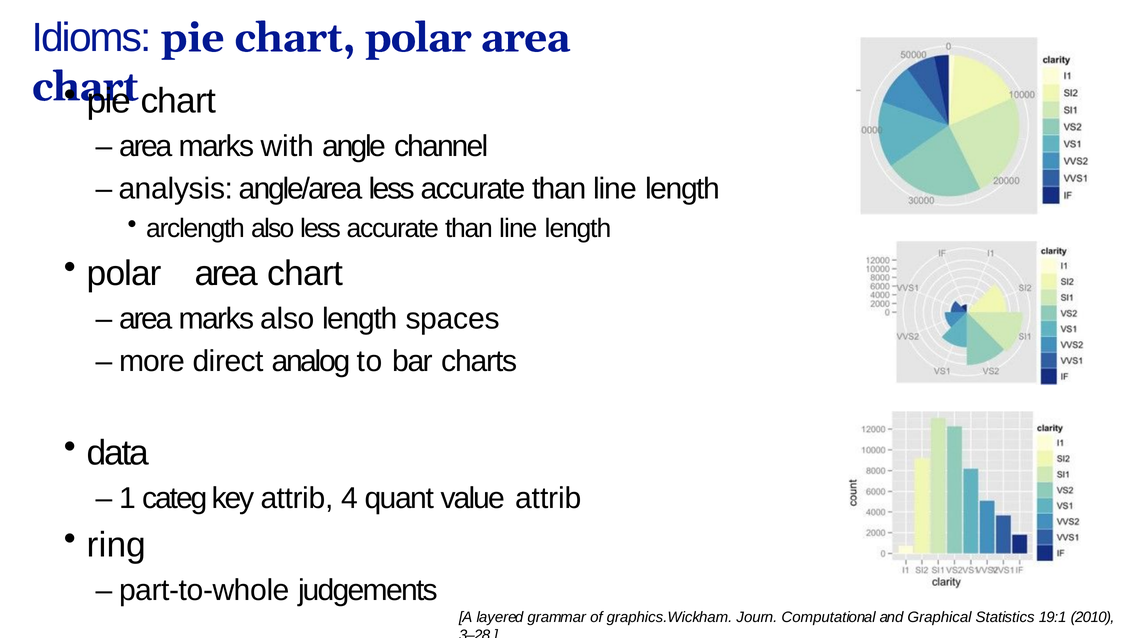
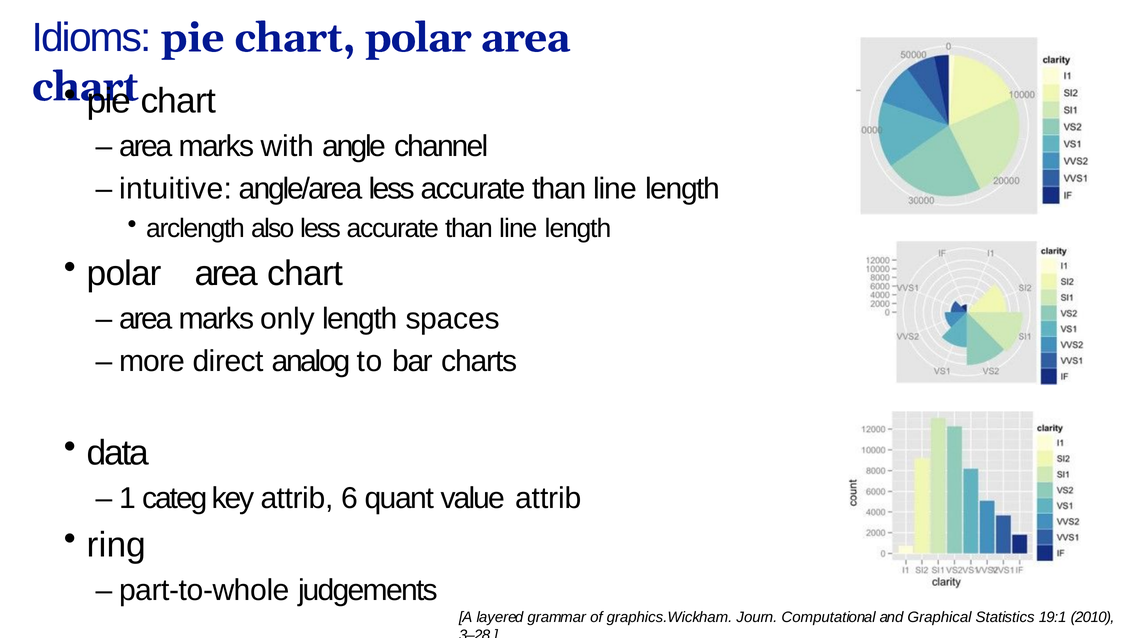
analysis: analysis -> intuitive
marks also: also -> only
4: 4 -> 6
